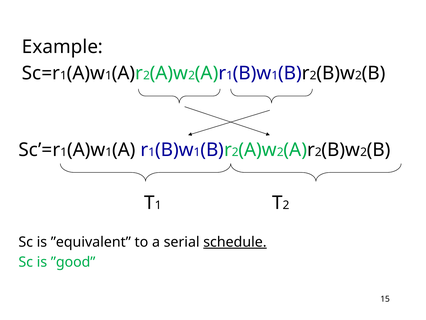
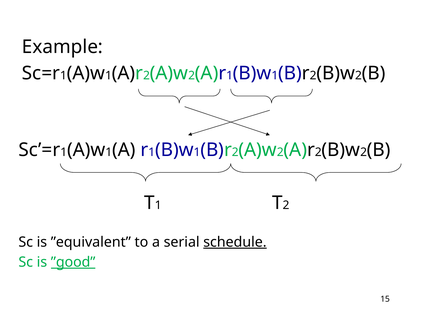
”good underline: none -> present
